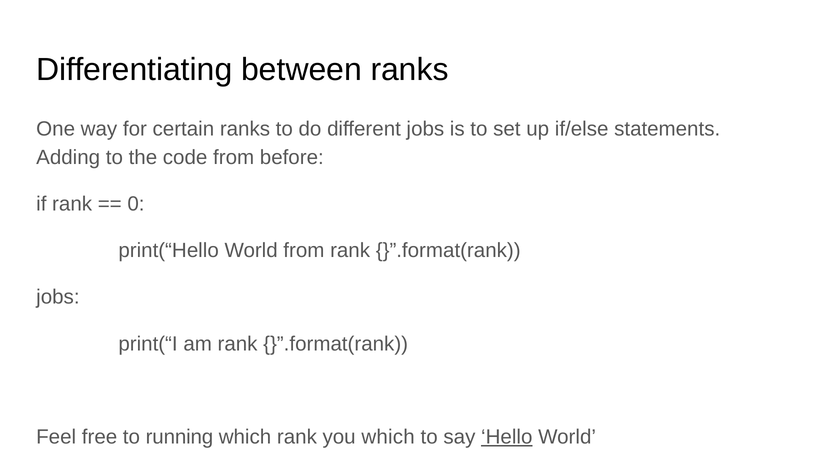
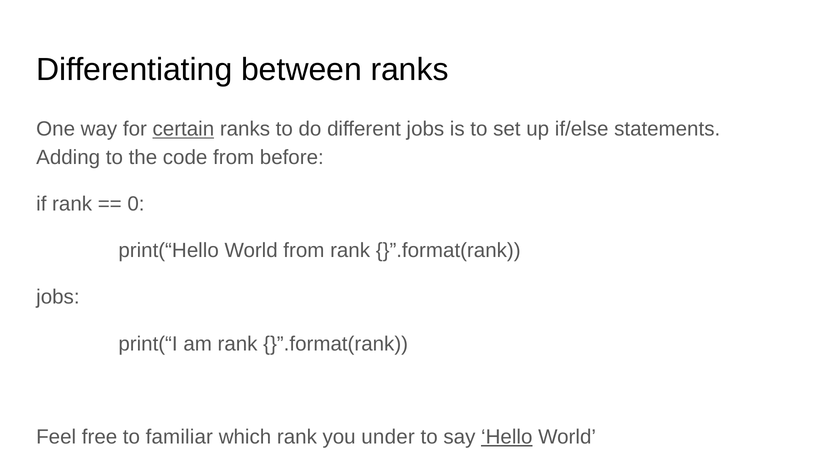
certain underline: none -> present
running: running -> familiar
you which: which -> under
